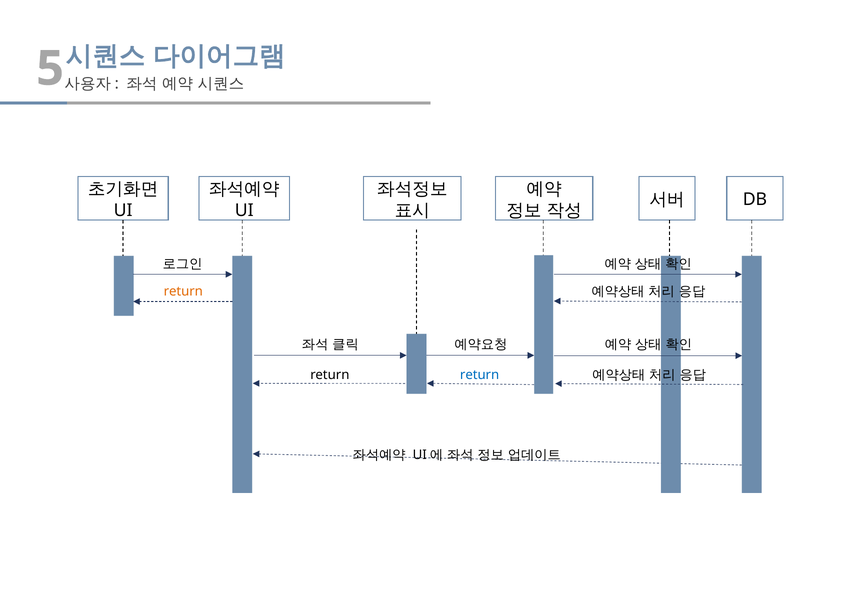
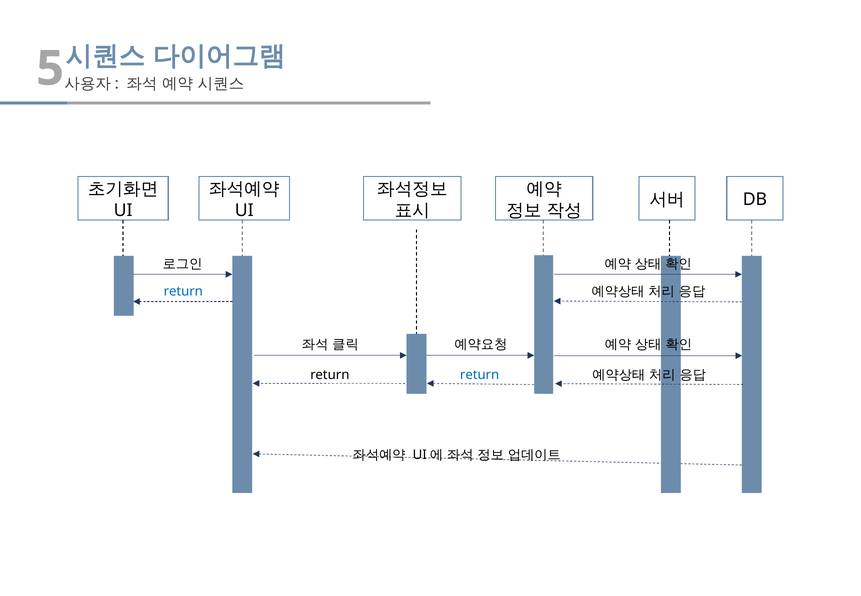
return at (183, 292) colour: orange -> blue
